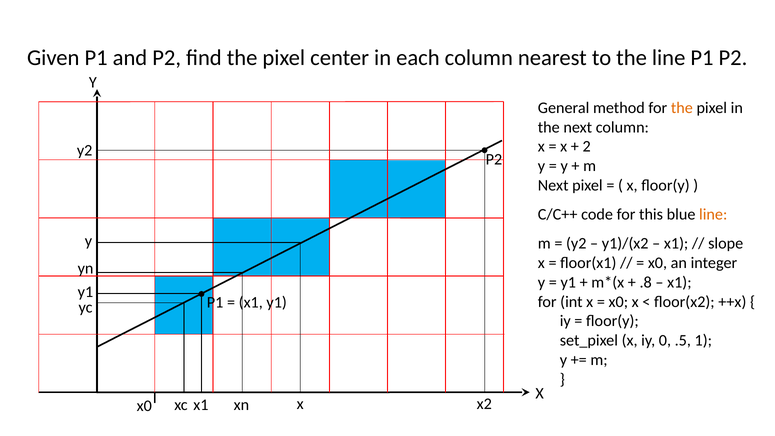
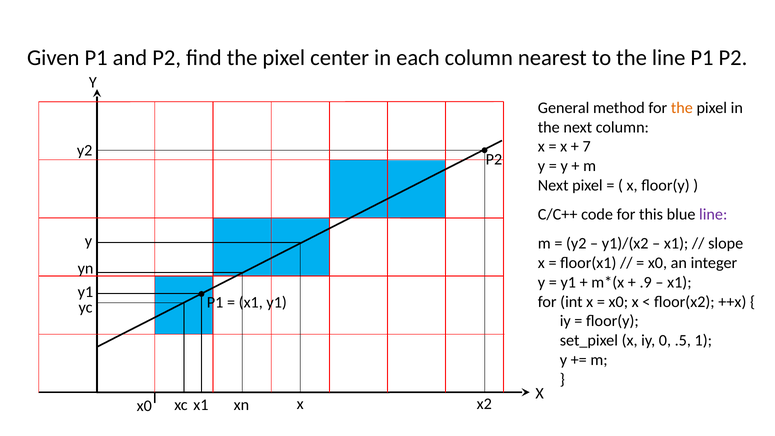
2: 2 -> 7
line at (713, 214) colour: orange -> purple
.8: .8 -> .9
